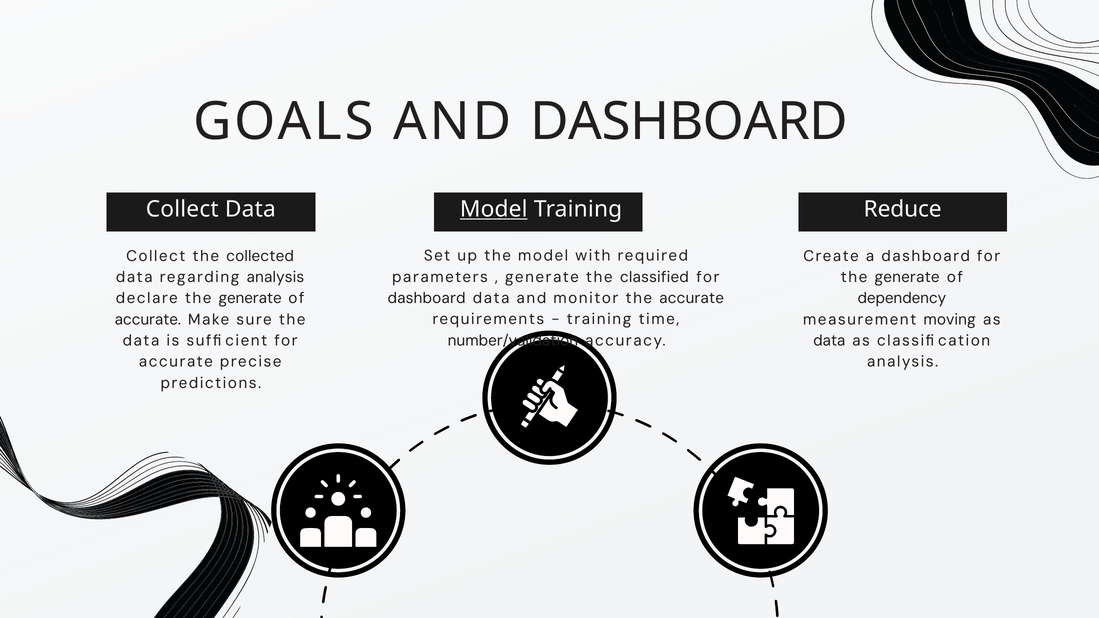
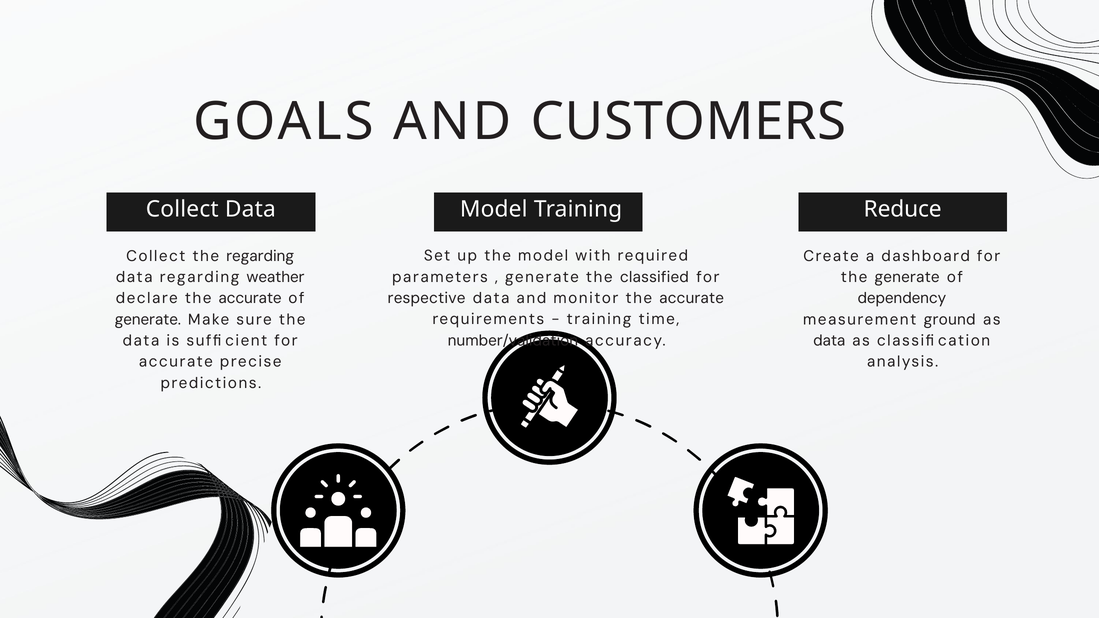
AND DASHBOARD: DASHBOARD -> CUSTOMERS
Model at (494, 209) underline: present -> none
the collected: collected -> regarding
regarding analysis: analysis -> weather
dashboard at (427, 298): dashboard -> respective
declare the generate: generate -> accurate
accurate at (148, 320): accurate -> generate
moving: moving -> ground
